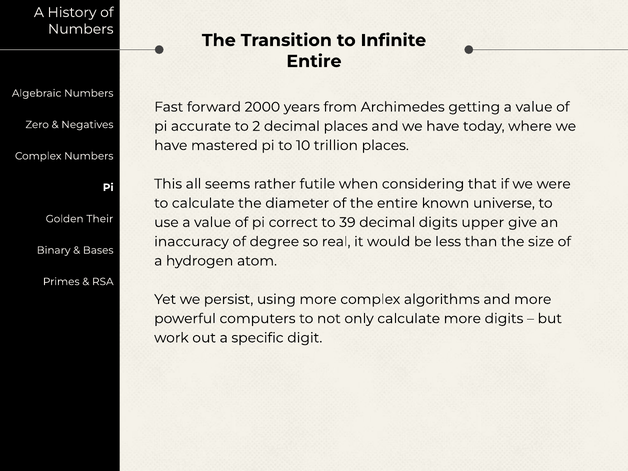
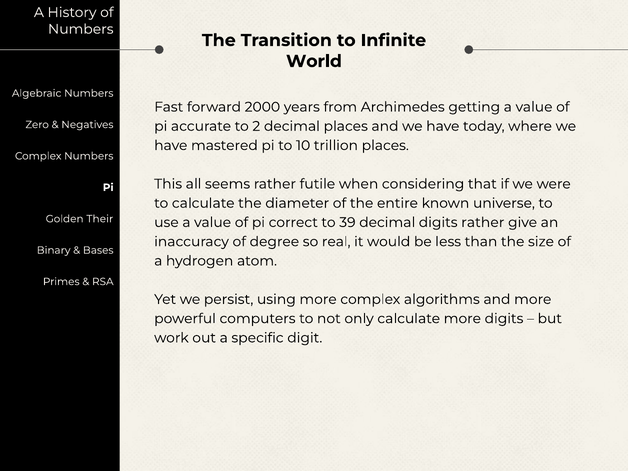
Entire at (314, 61): Entire -> World
digits upper: upper -> rather
